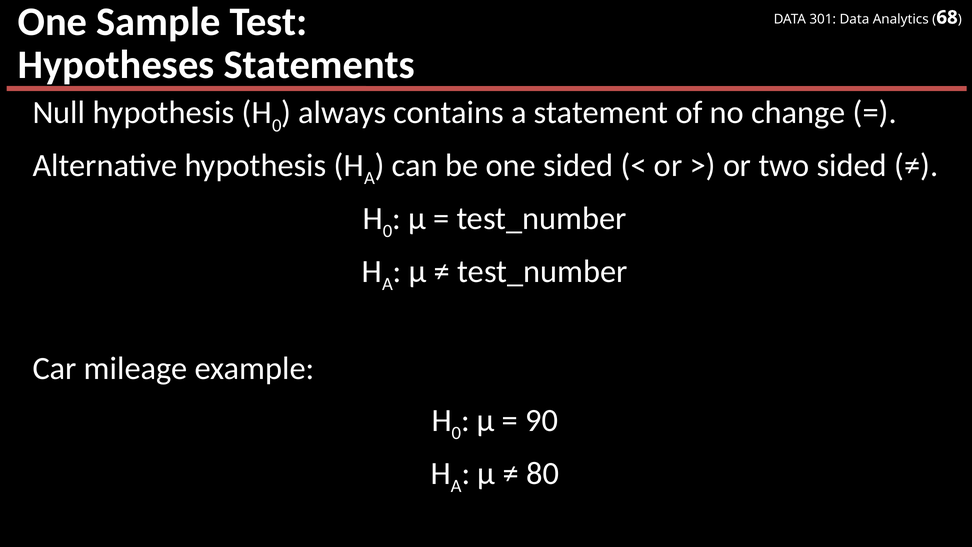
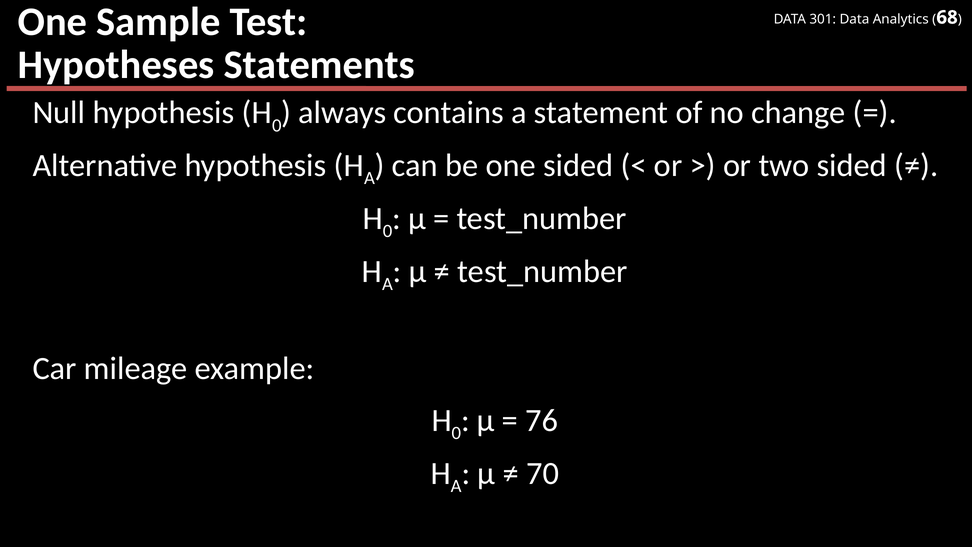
90: 90 -> 76
80: 80 -> 70
